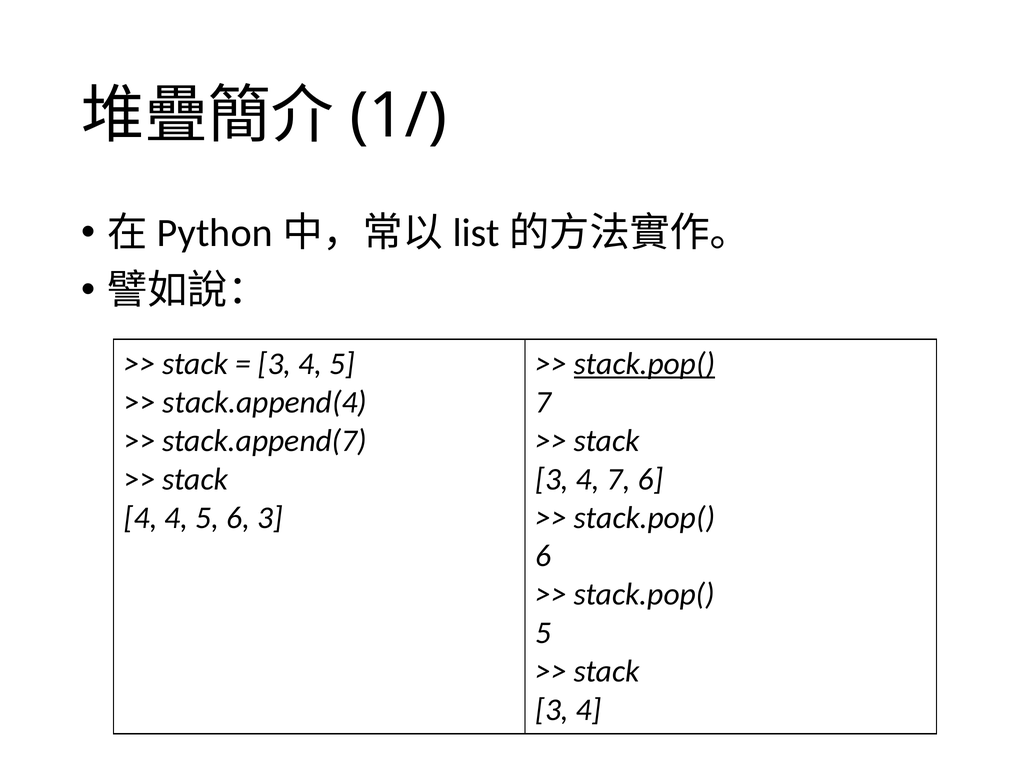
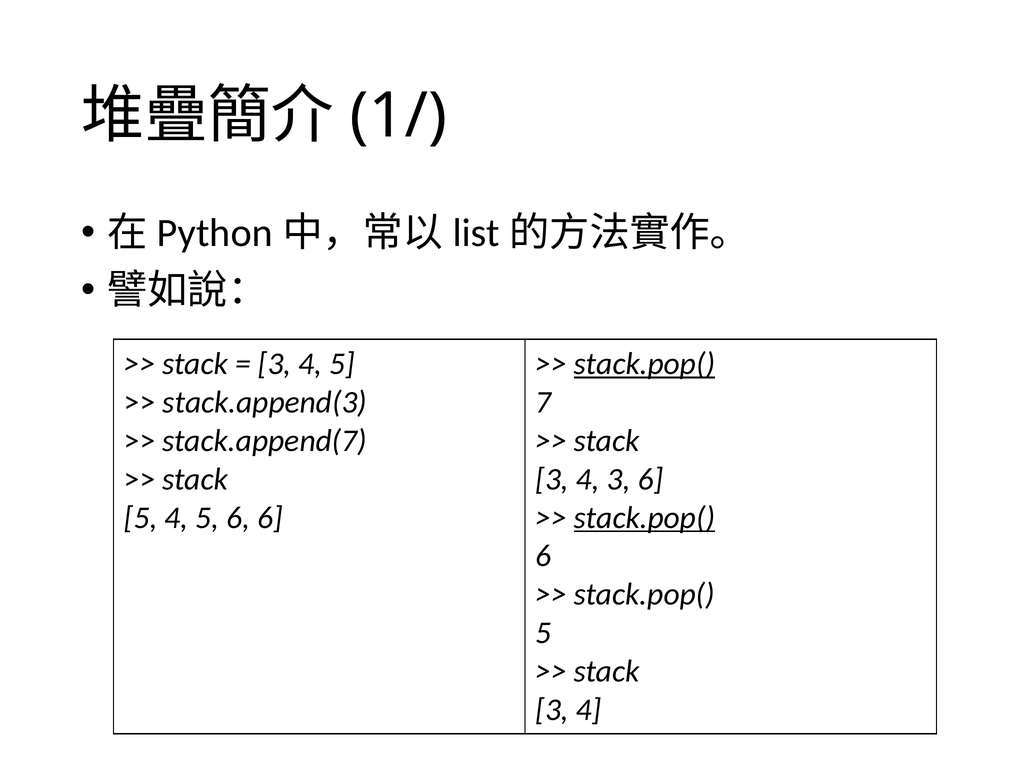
stack.append(4: stack.append(4 -> stack.append(3
4 7: 7 -> 3
4 at (141, 517): 4 -> 5
6 3: 3 -> 6
stack.pop( at (644, 517) underline: none -> present
